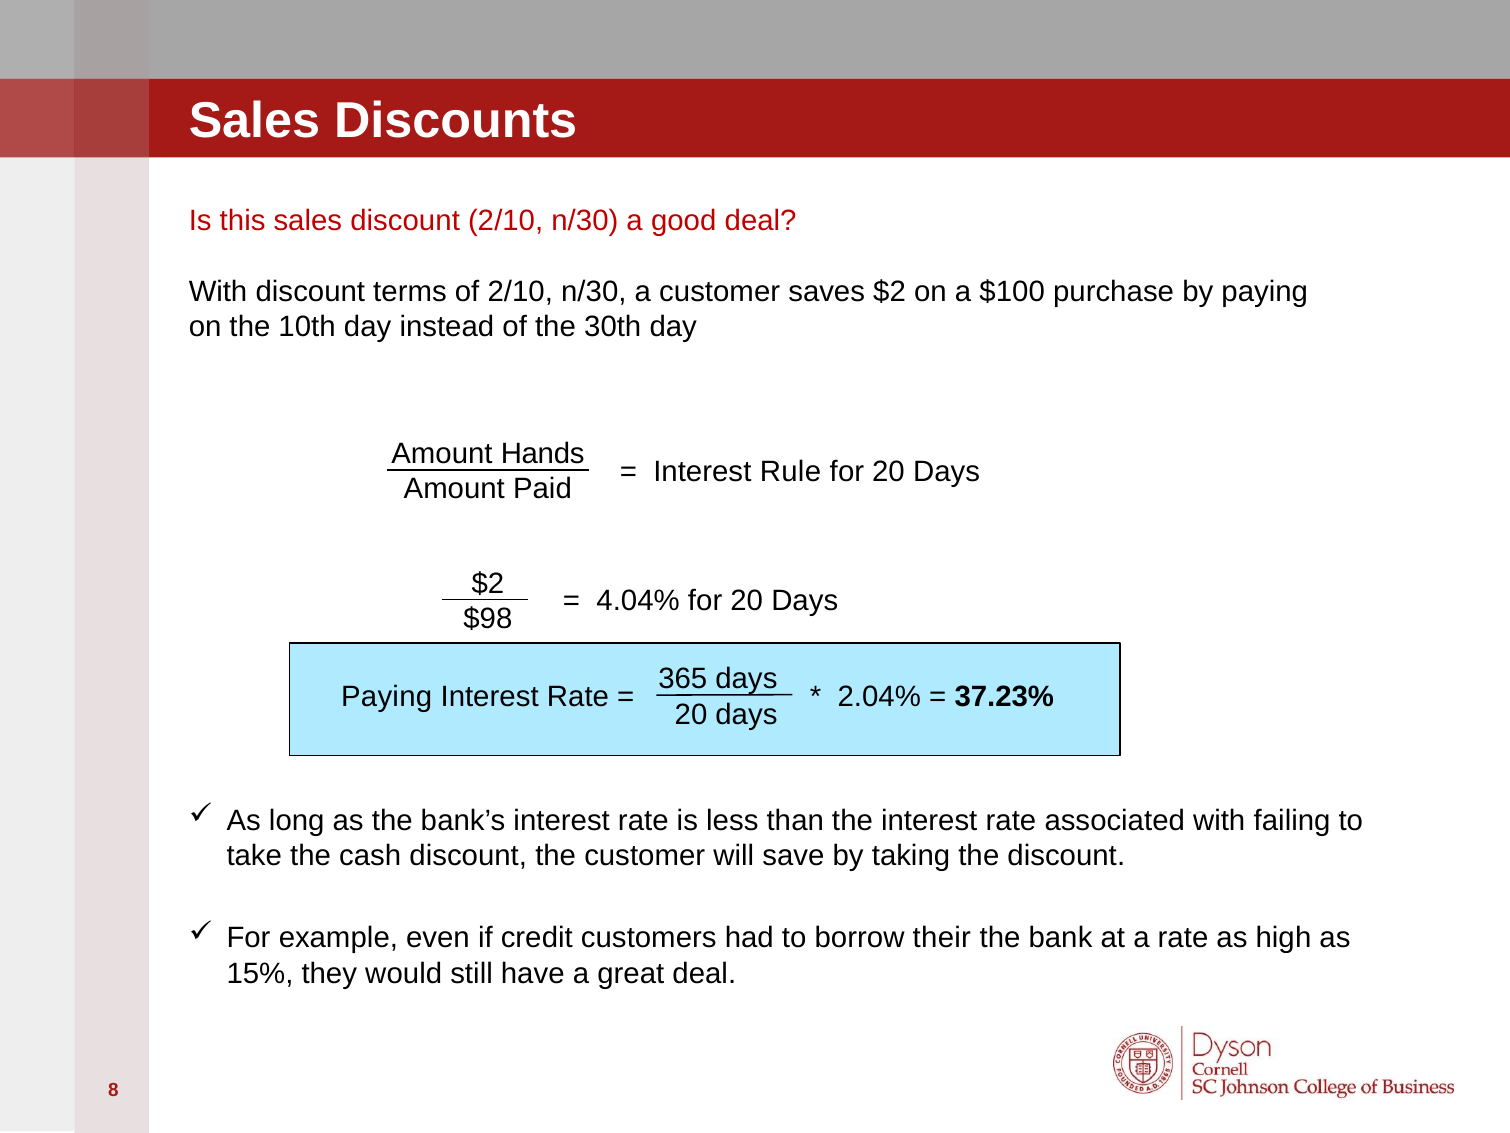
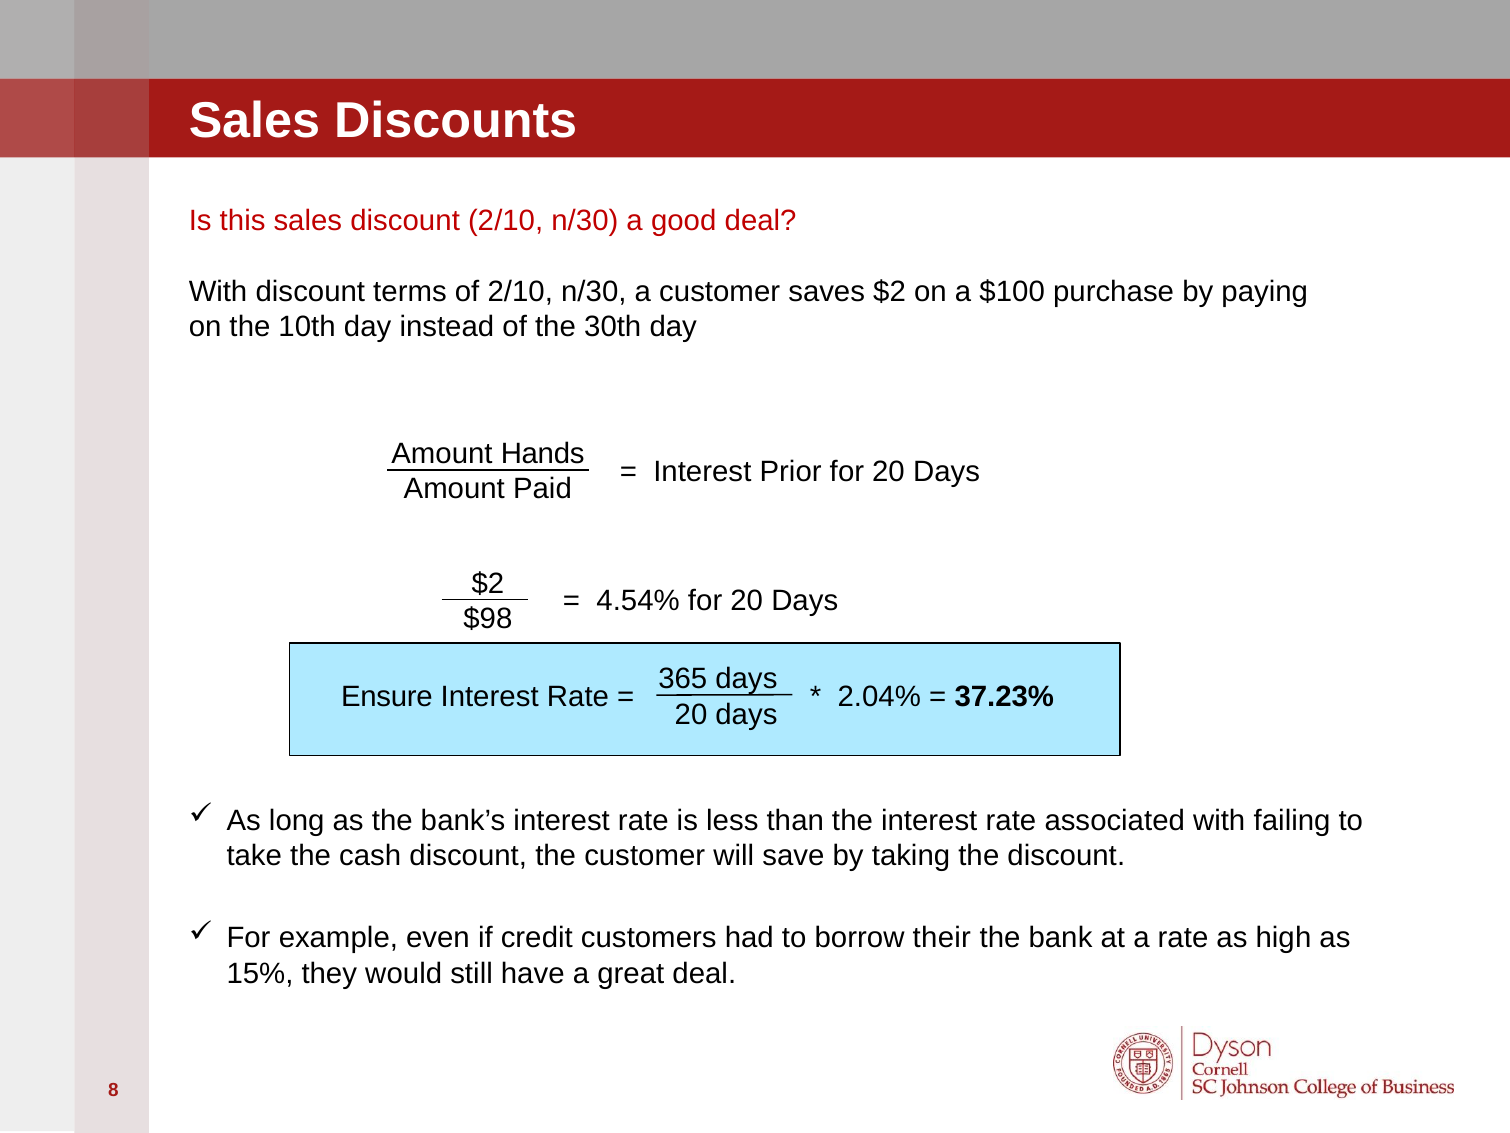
Rule: Rule -> Prior
4.04%: 4.04% -> 4.54%
Paying at (387, 697): Paying -> Ensure
